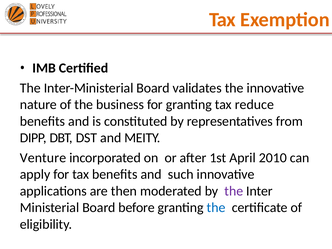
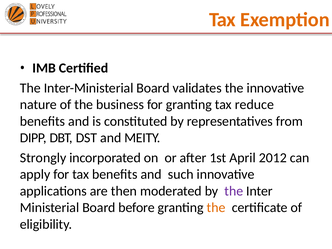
Venture: Venture -> Strongly
2010: 2010 -> 2012
the at (216, 208) colour: blue -> orange
